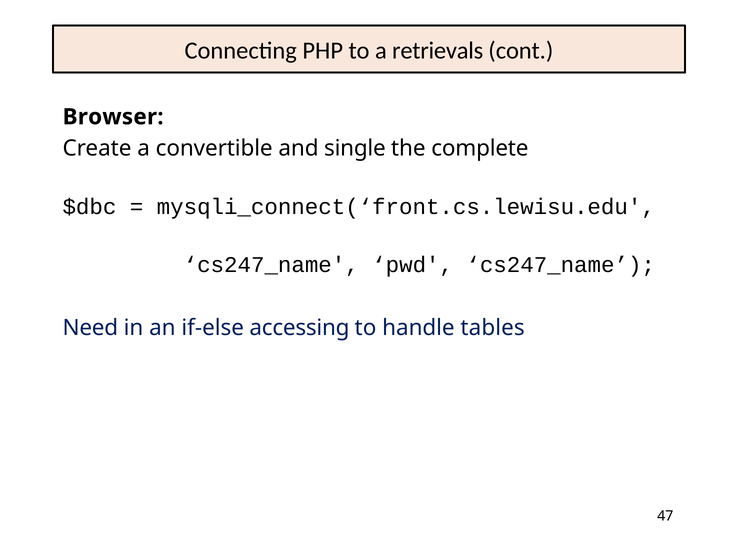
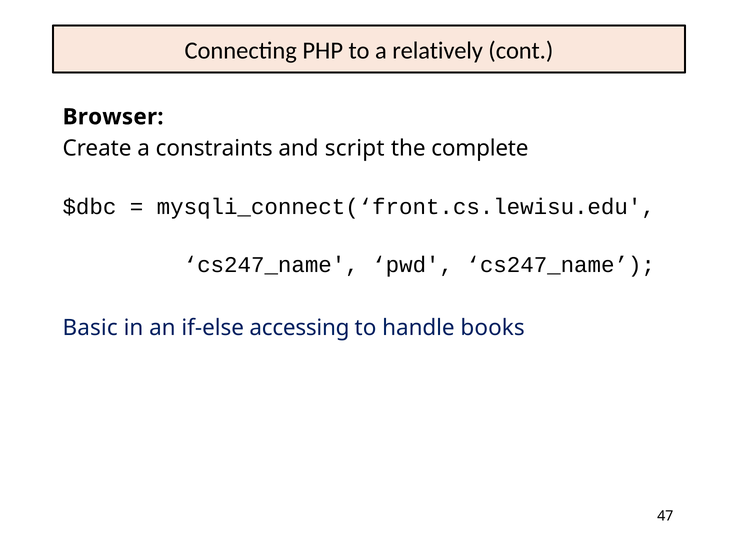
retrievals: retrievals -> relatively
convertible: convertible -> constraints
single: single -> script
Need: Need -> Basic
tables: tables -> books
